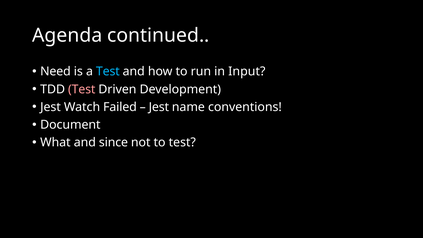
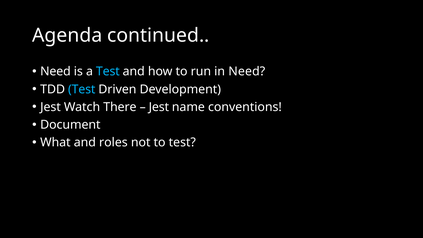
in Input: Input -> Need
Test at (82, 89) colour: pink -> light blue
Failed: Failed -> There
since: since -> roles
